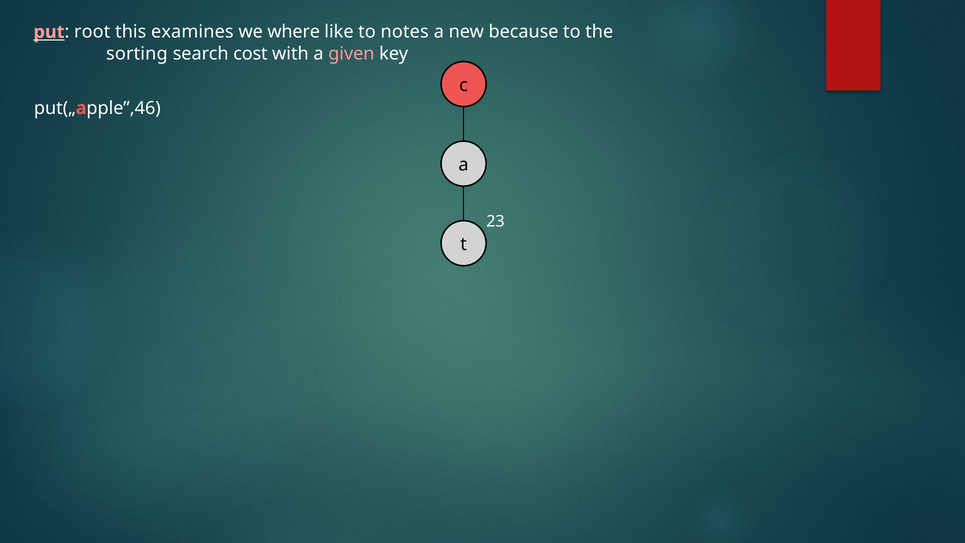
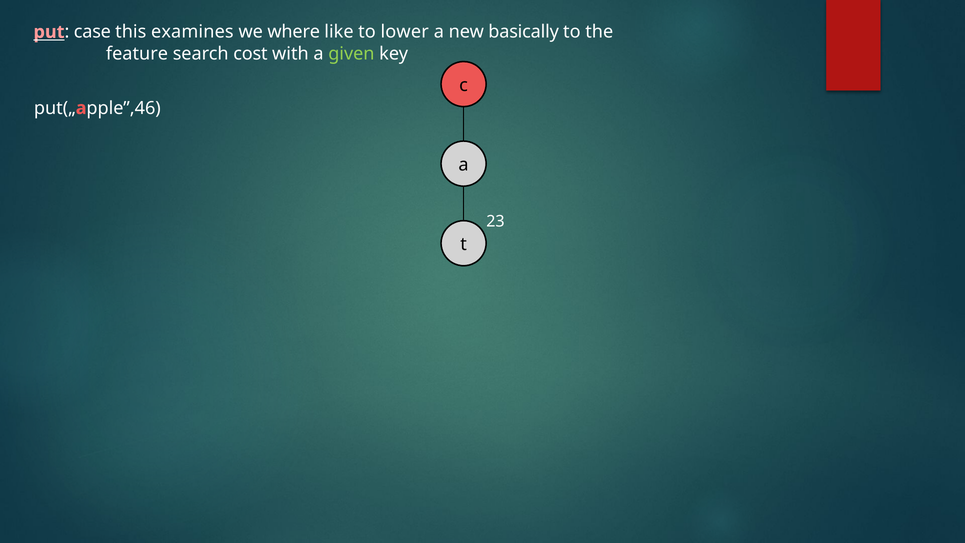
root: root -> case
notes: notes -> lower
because: because -> basically
sorting: sorting -> feature
given colour: pink -> light green
